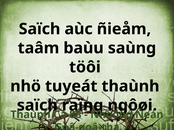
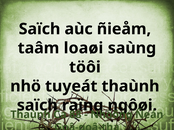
baùu: baùu -> loaøi
